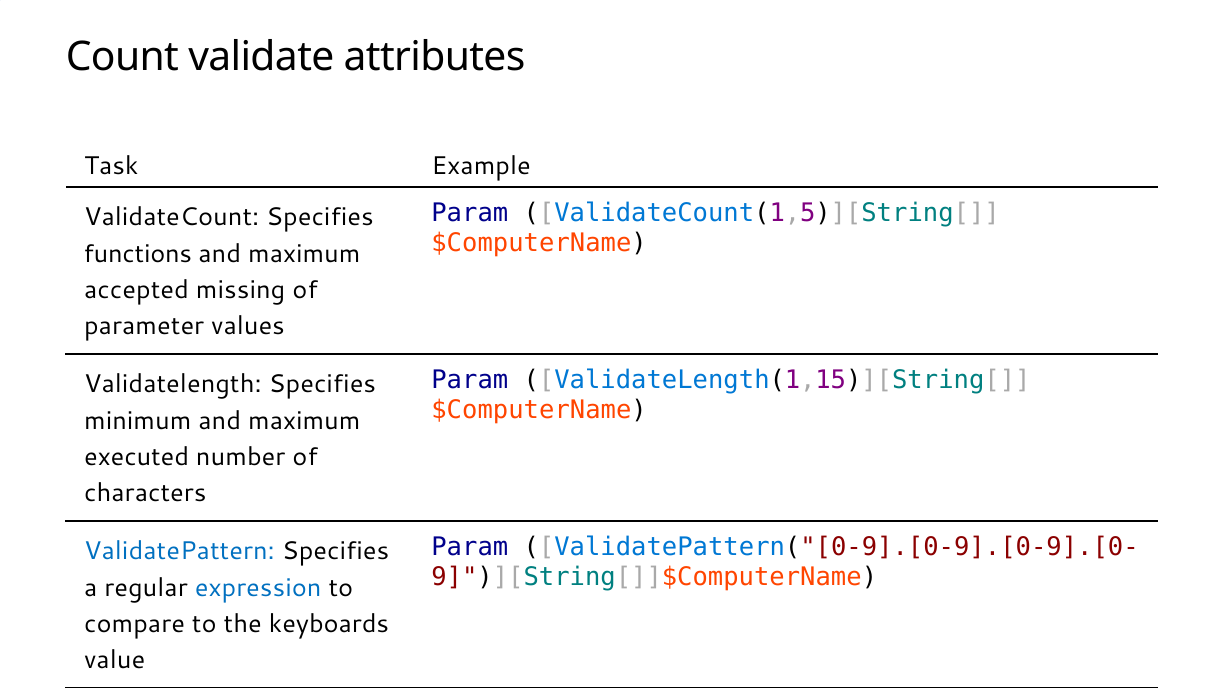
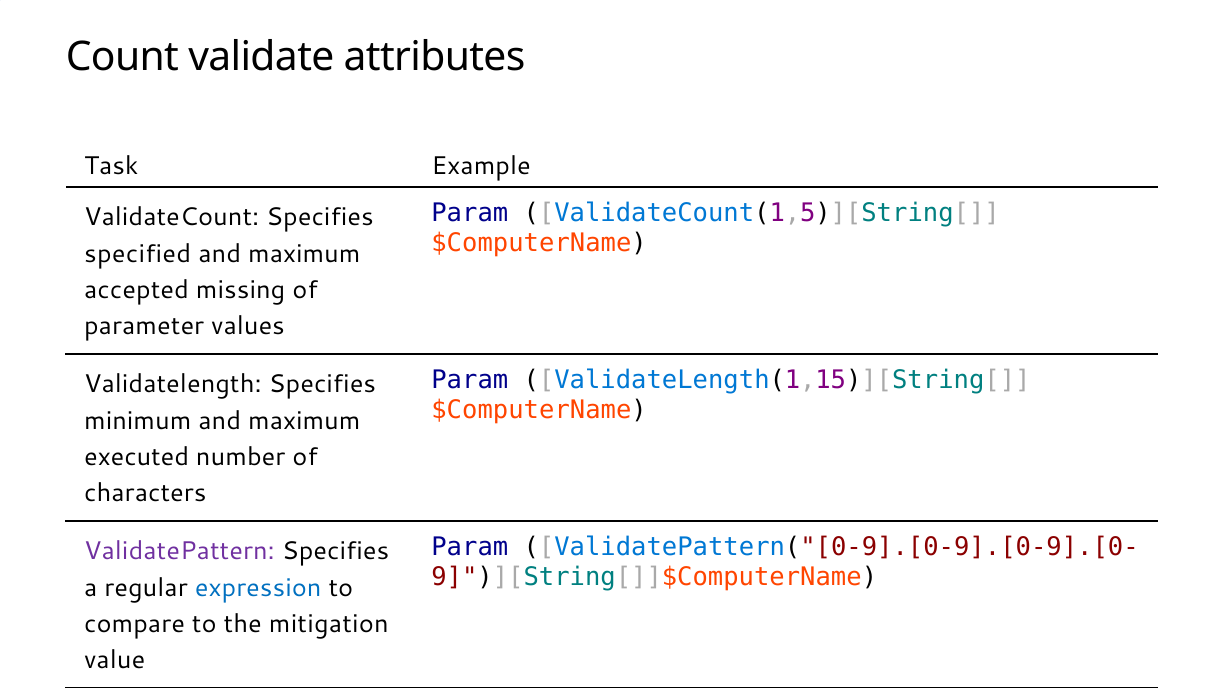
functions: functions -> specified
ValidatePattern colour: blue -> purple
keyboards: keyboards -> mitigation
